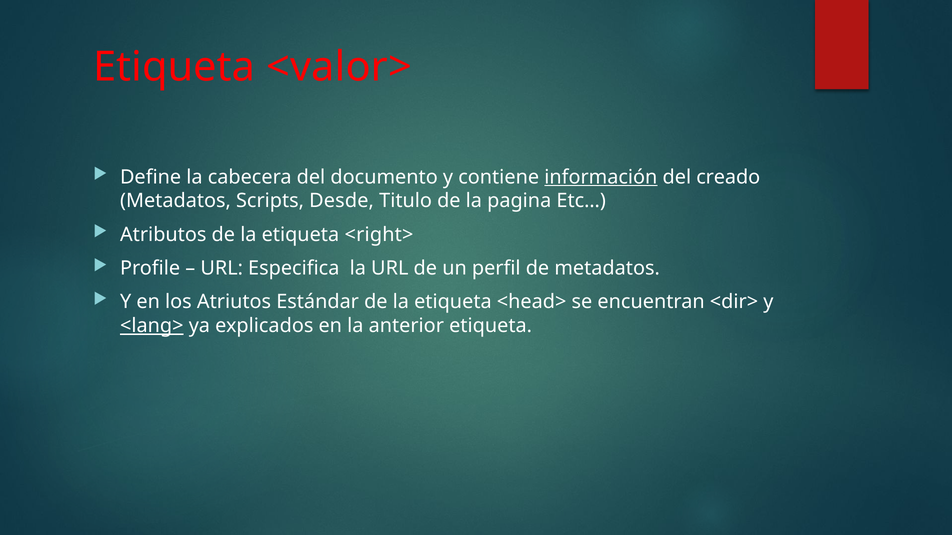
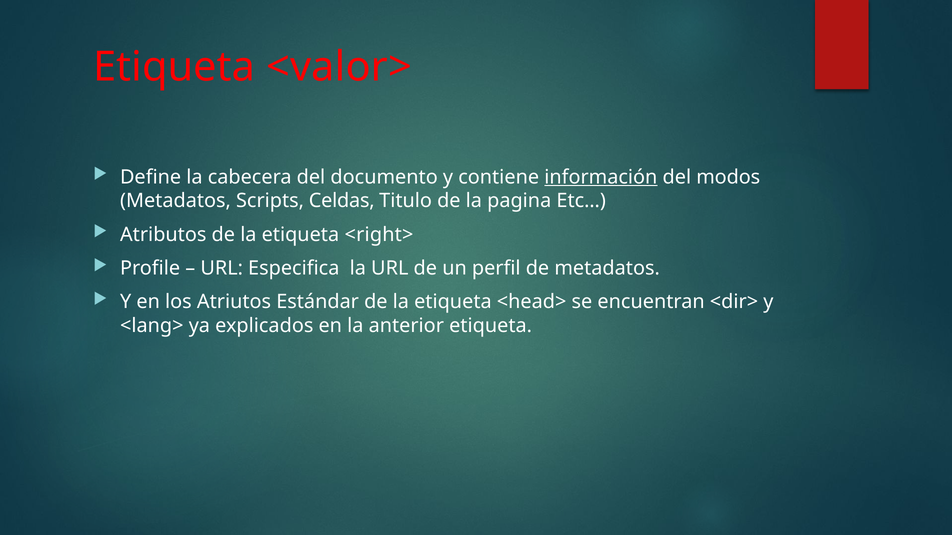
creado: creado -> modos
Desde: Desde -> Celdas
<lang> underline: present -> none
